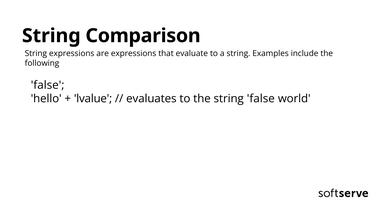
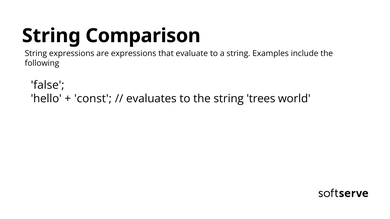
lvalue: lvalue -> const
string false: false -> trees
